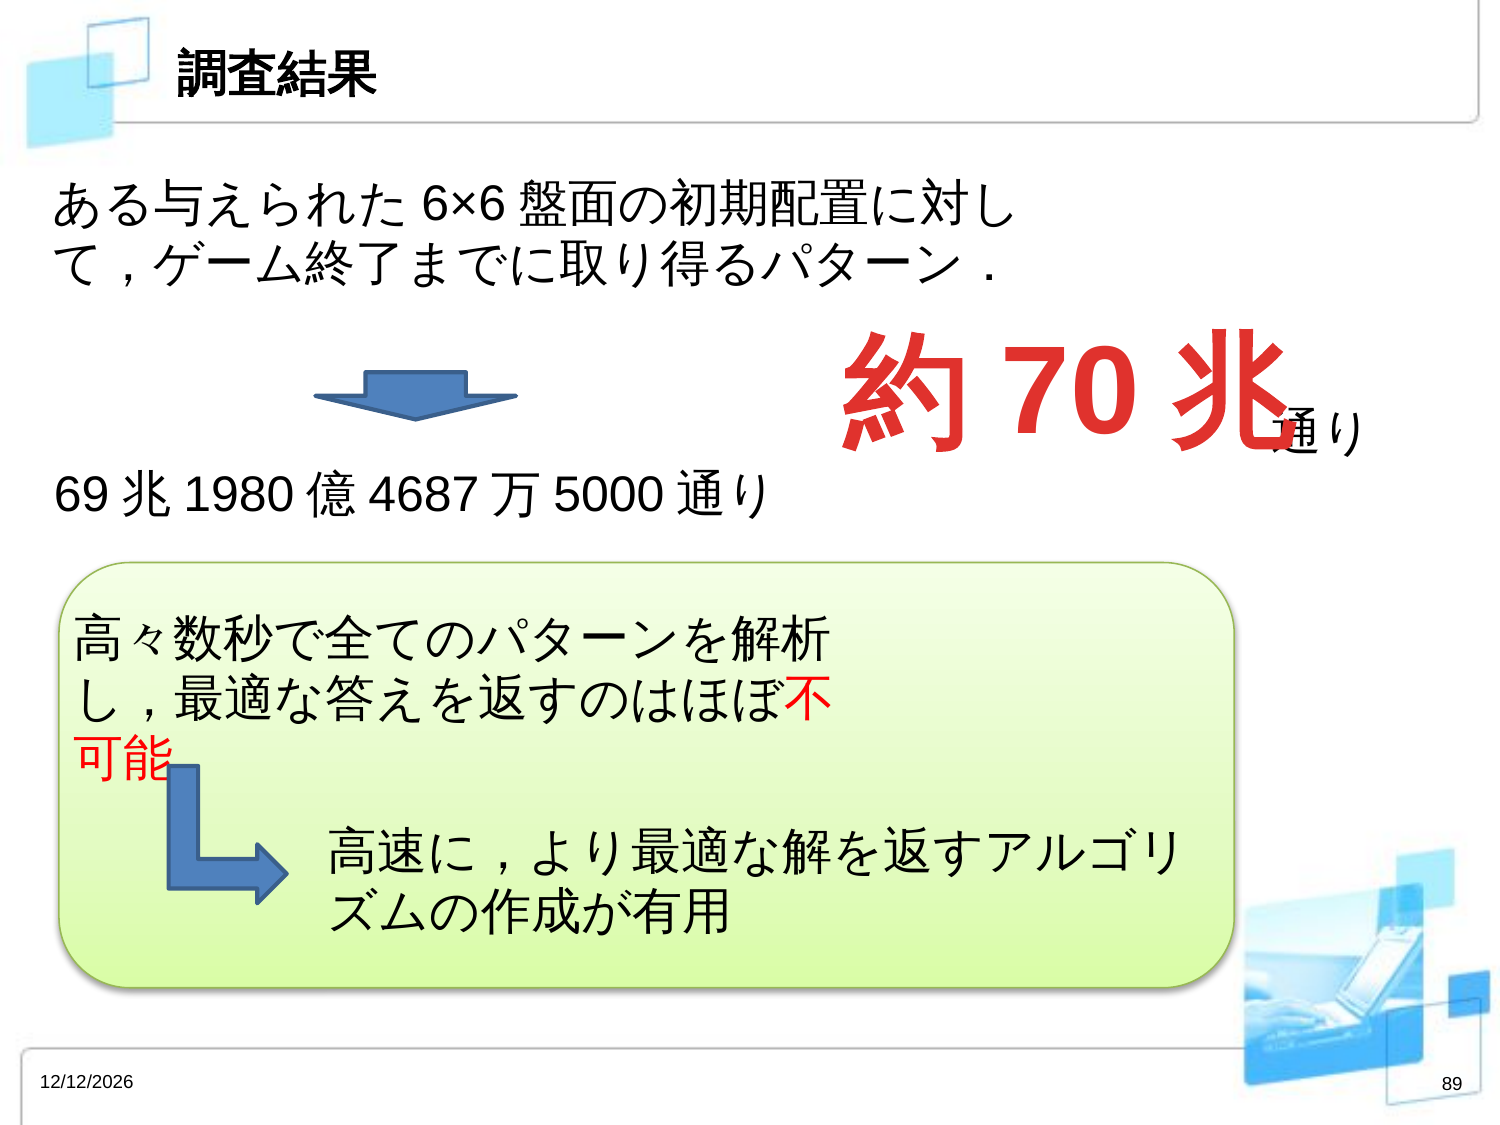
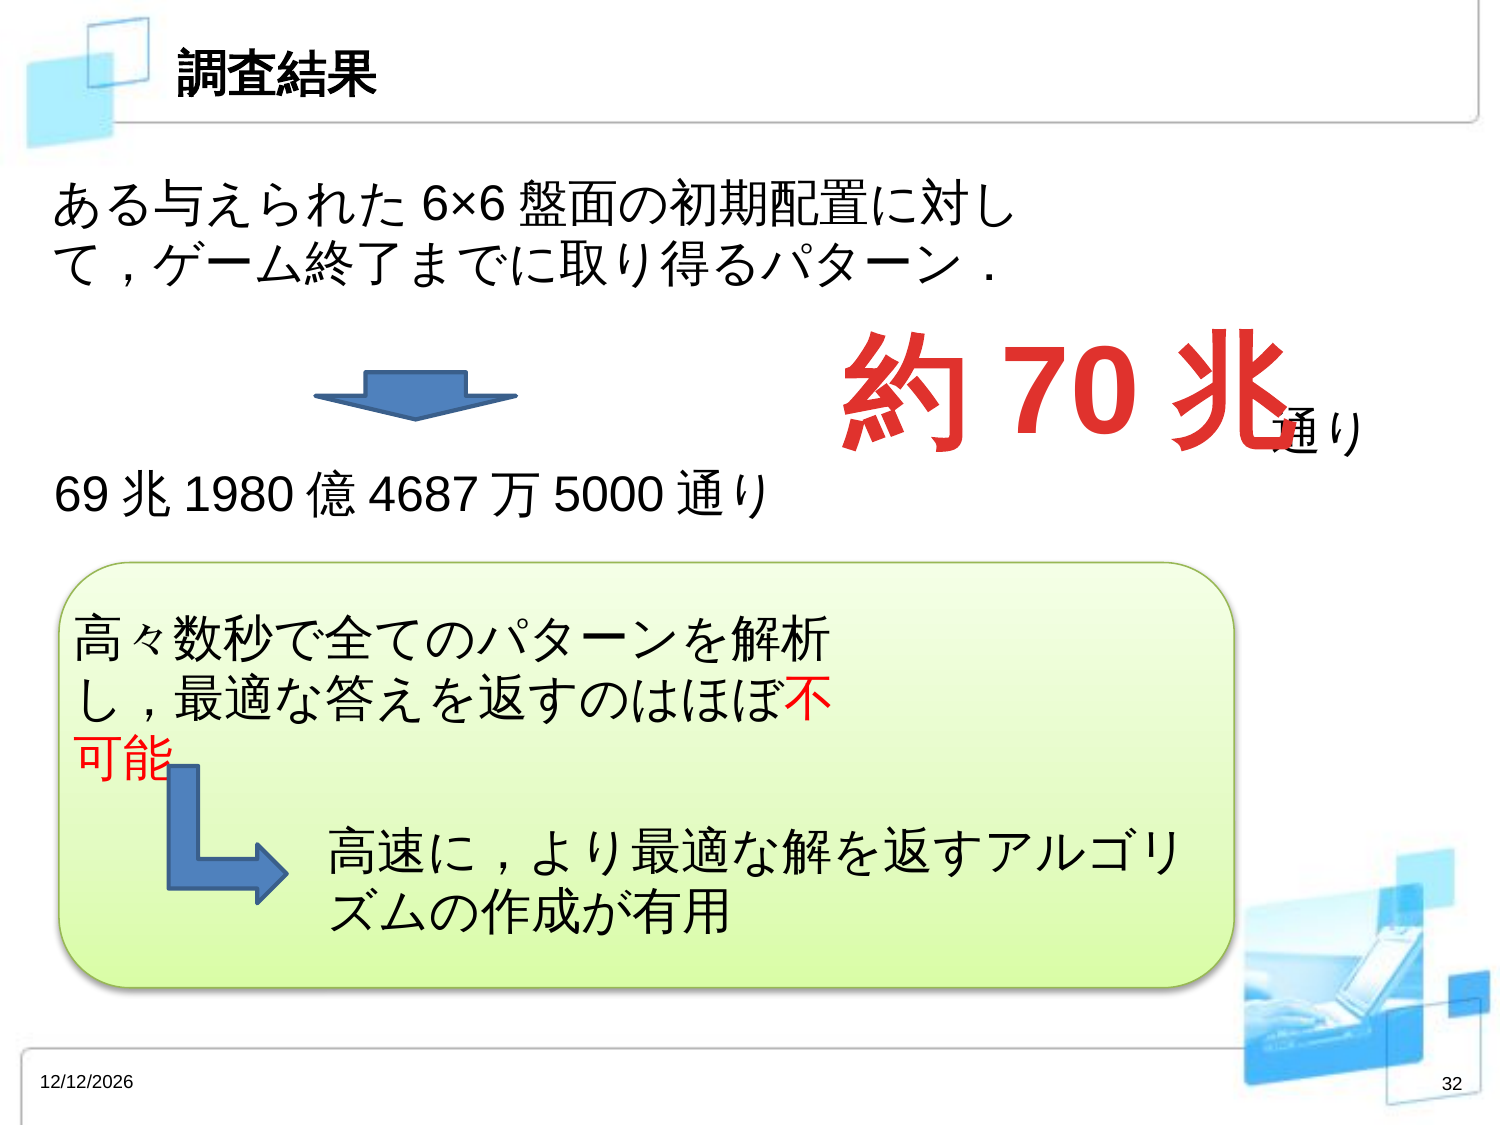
89: 89 -> 32
